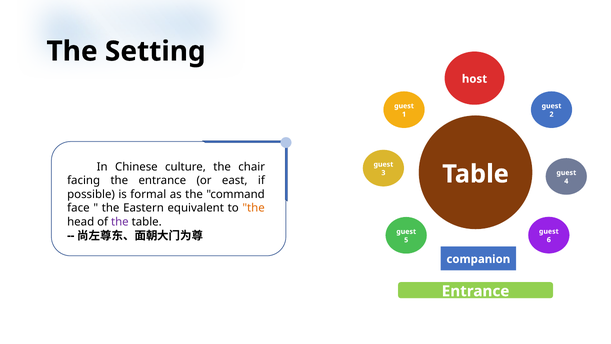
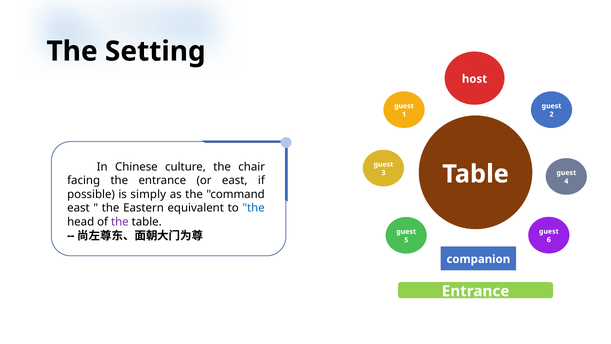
formal: formal -> simply
face at (78, 208): face -> east
the at (254, 208) colour: orange -> blue
